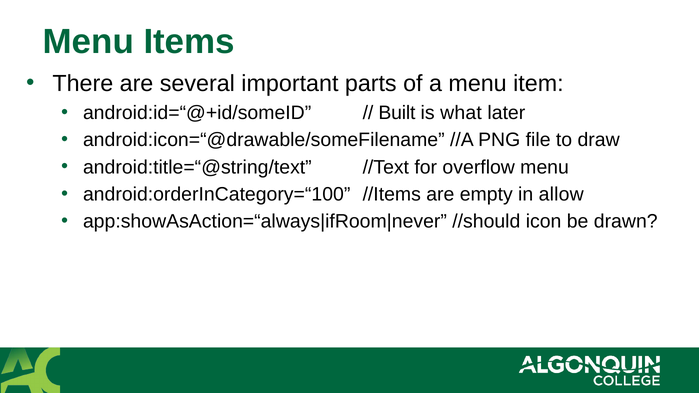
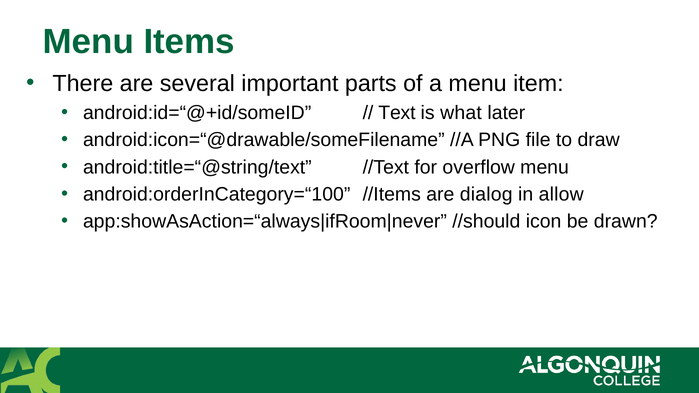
Built: Built -> Text
empty: empty -> dialog
